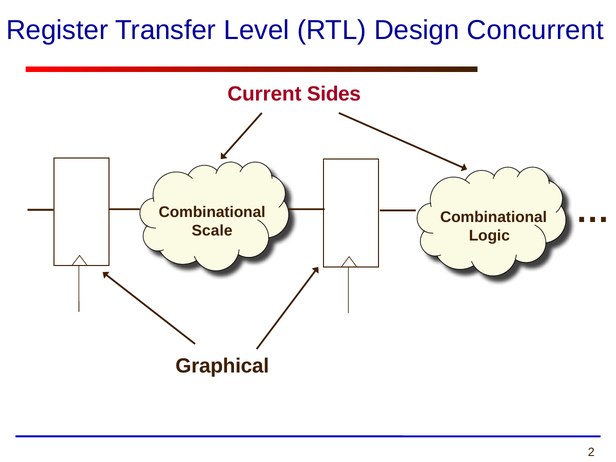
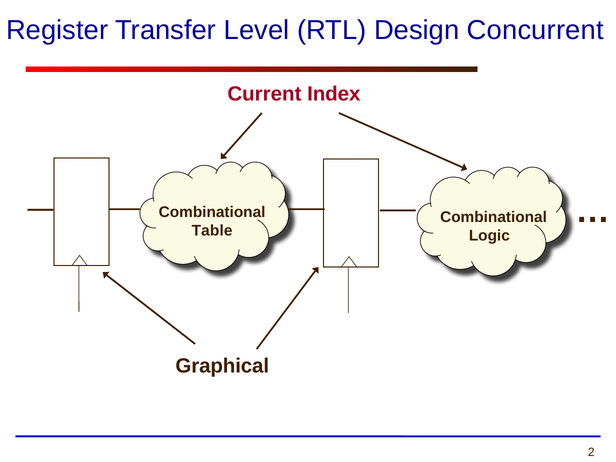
Sides: Sides -> Index
Scale: Scale -> Table
